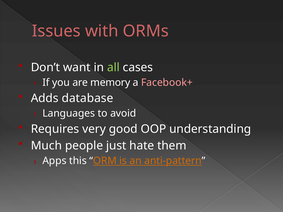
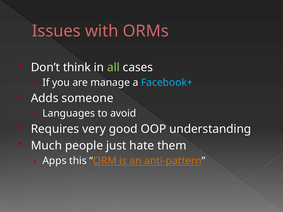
want: want -> think
memory: memory -> manage
Facebook+ colour: pink -> light blue
database: database -> someone
